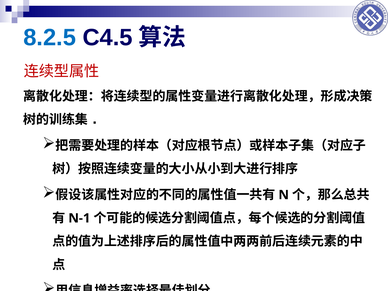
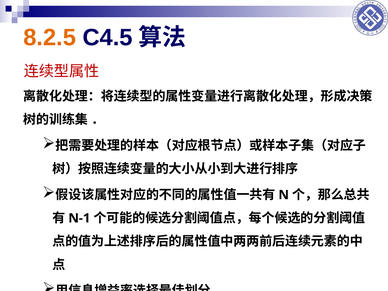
8.2.5 colour: blue -> orange
